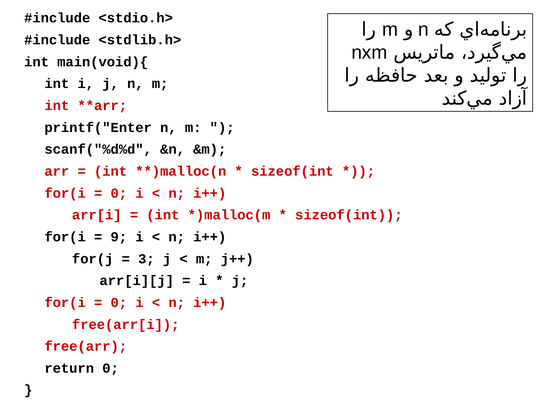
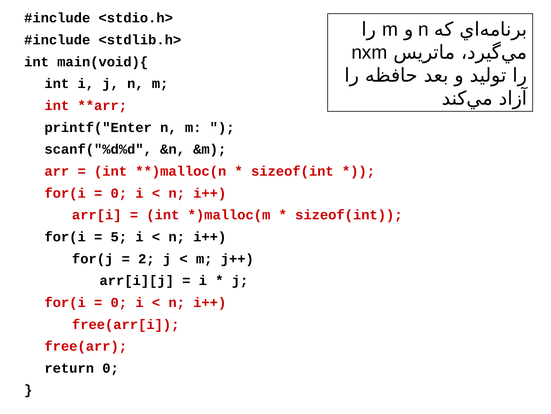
9: 9 -> 5
3: 3 -> 2
